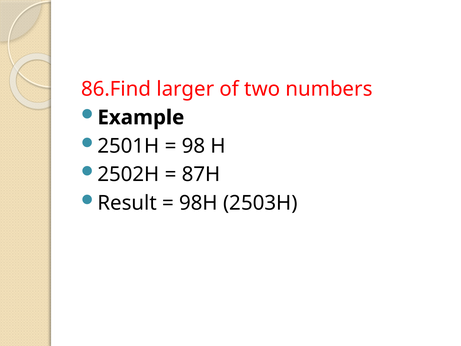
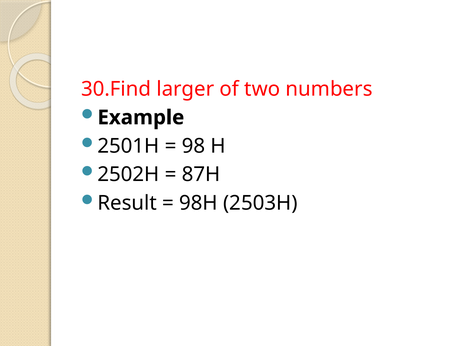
86.Find: 86.Find -> 30.Find
